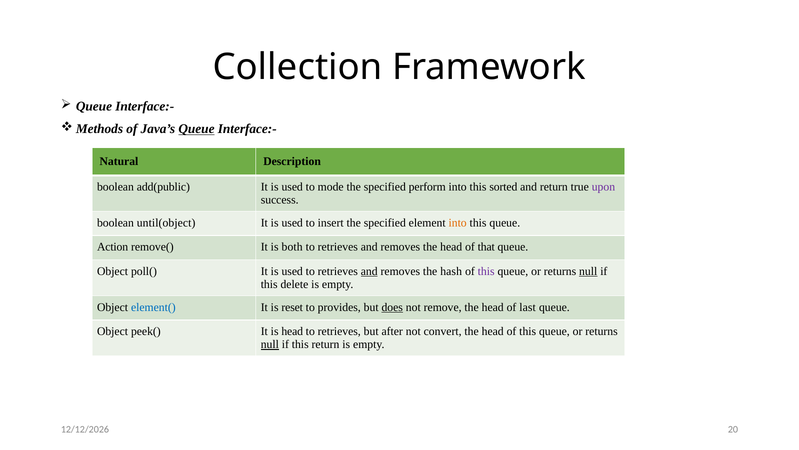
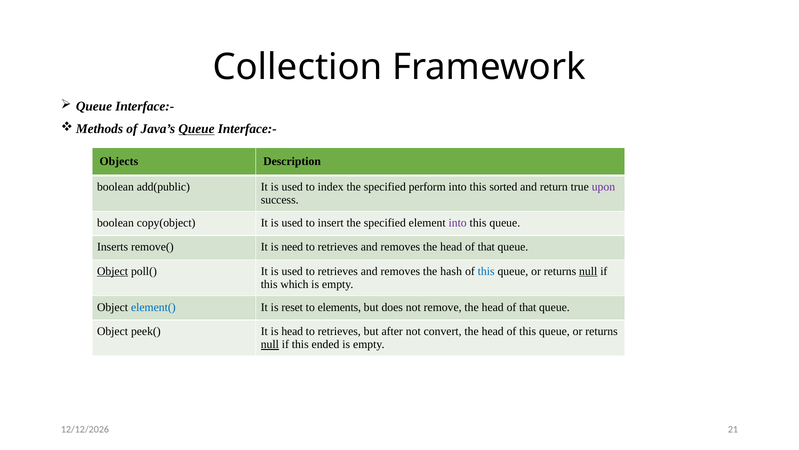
Natural: Natural -> Objects
mode: mode -> index
until(object: until(object -> copy(object
into at (458, 222) colour: orange -> purple
Action: Action -> Inserts
both: both -> need
Object at (113, 271) underline: none -> present
and at (369, 271) underline: present -> none
this at (486, 271) colour: purple -> blue
delete: delete -> which
provides: provides -> elements
does underline: present -> none
last at (528, 307): last -> that
this return: return -> ended
20: 20 -> 21
